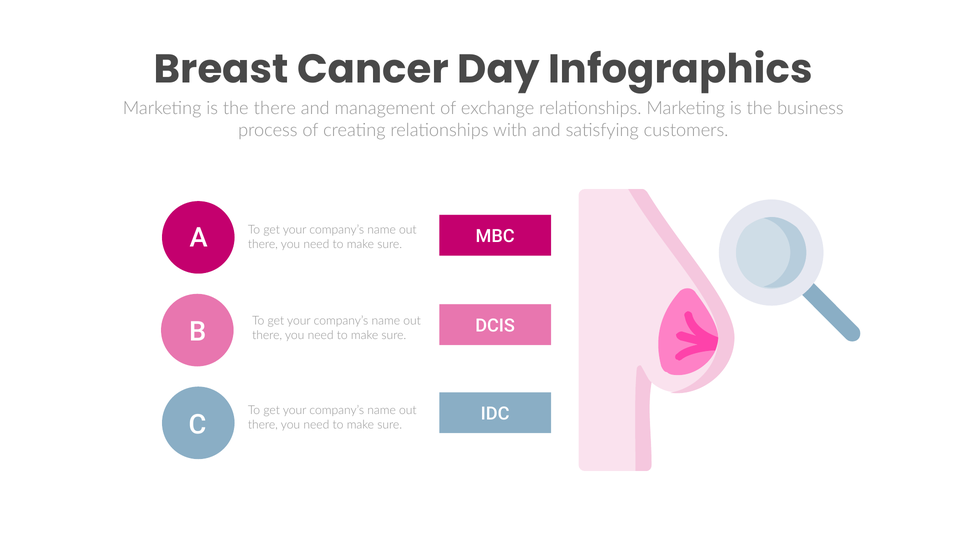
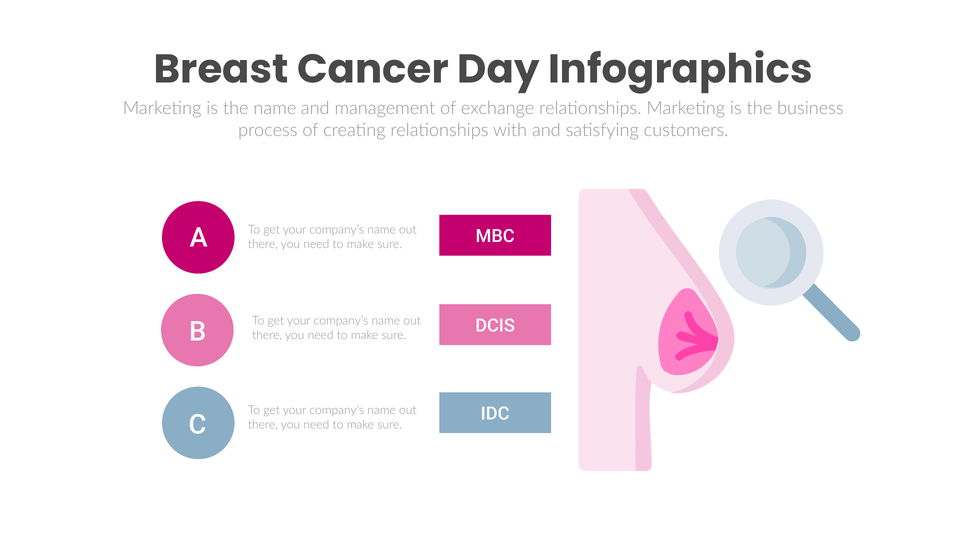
the there: there -> name
